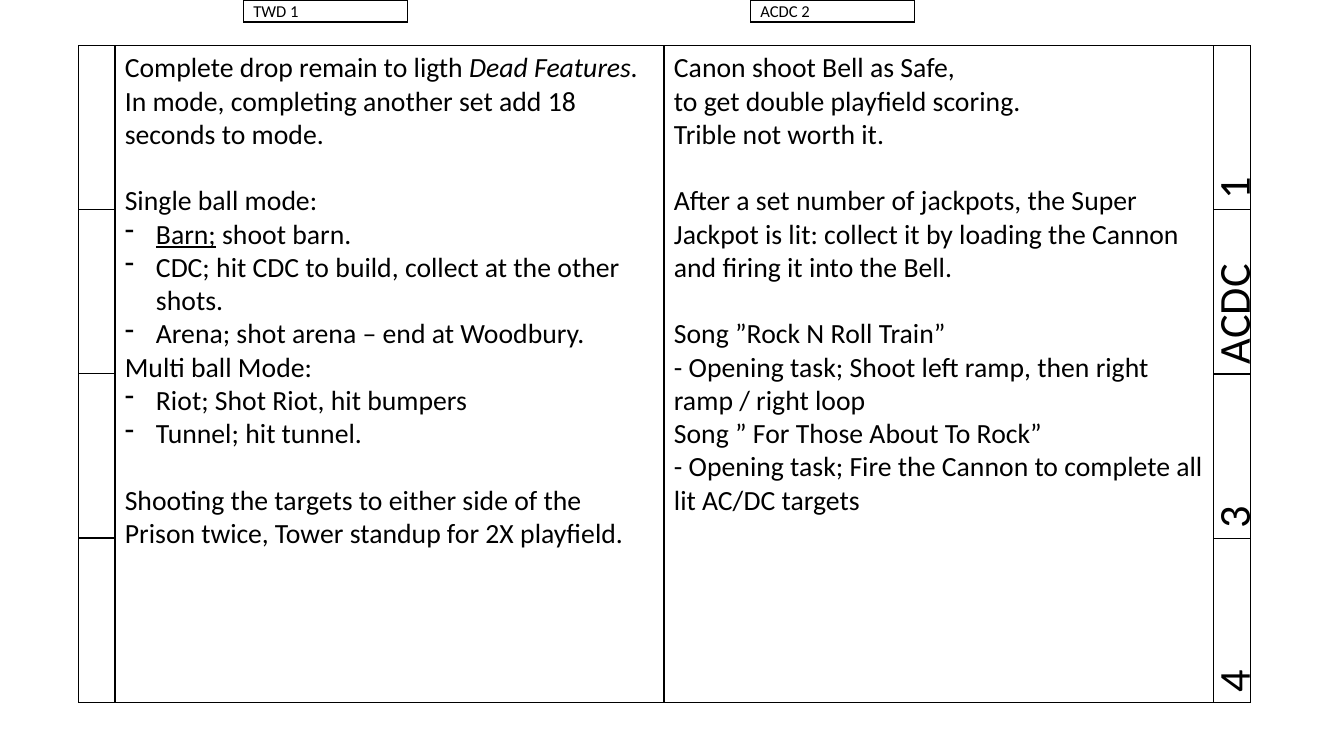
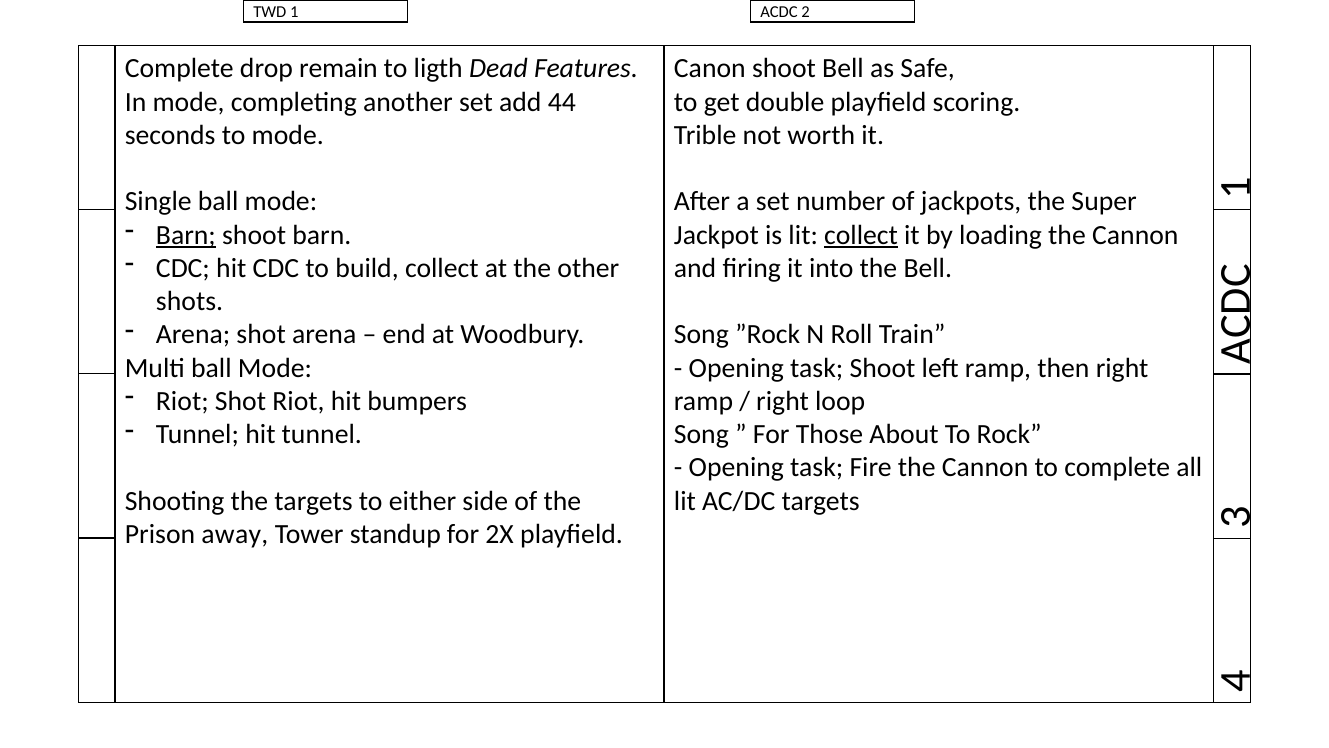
18: 18 -> 44
collect at (861, 235) underline: none -> present
twice: twice -> away
